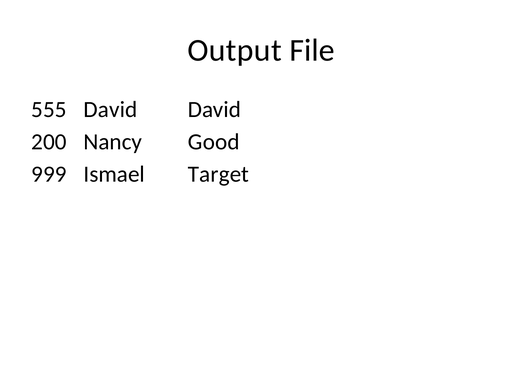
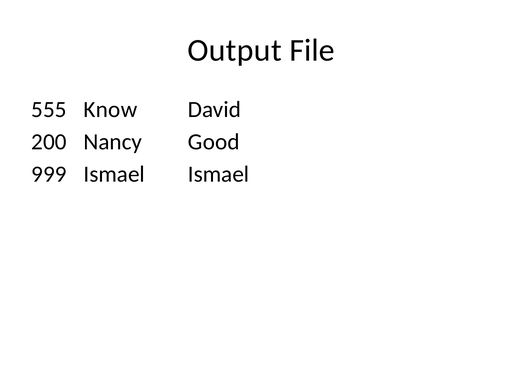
555 David: David -> Know
Ismael Target: Target -> Ismael
